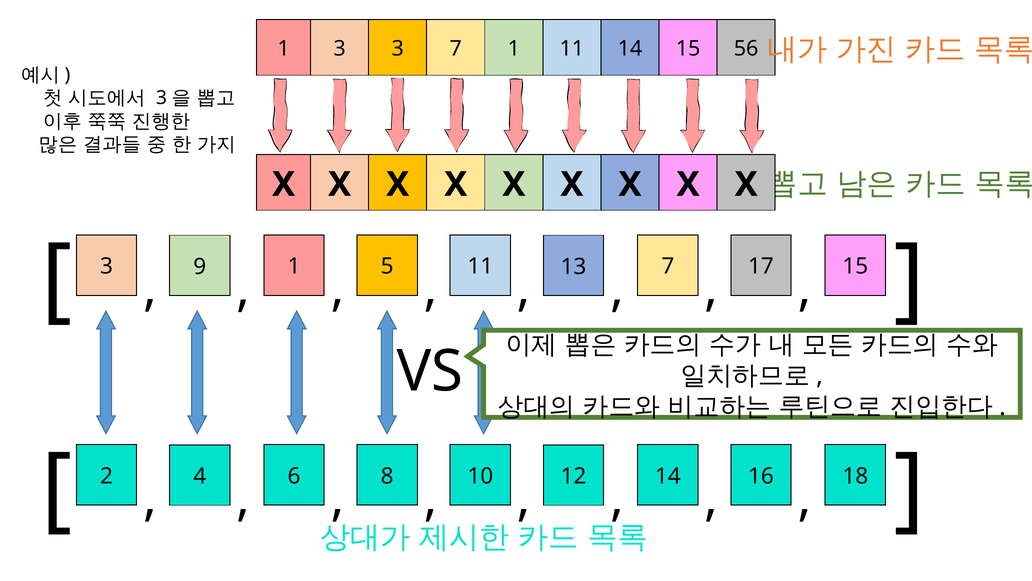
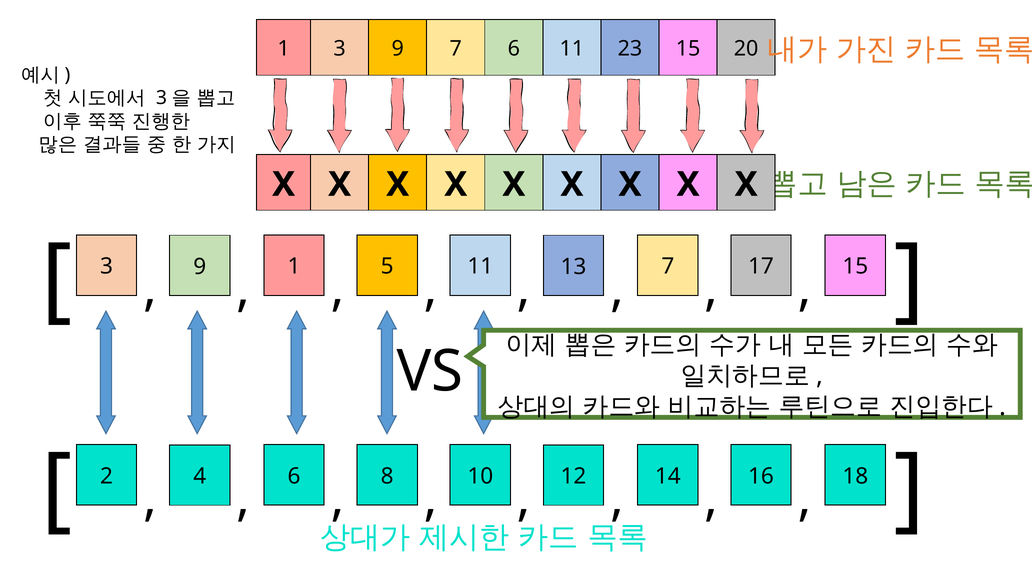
3 3: 3 -> 9
7 1: 1 -> 6
11 14: 14 -> 23
56: 56 -> 20
